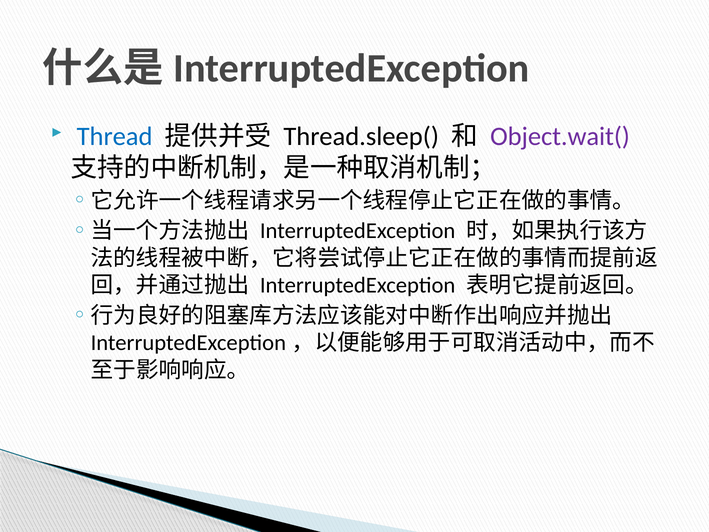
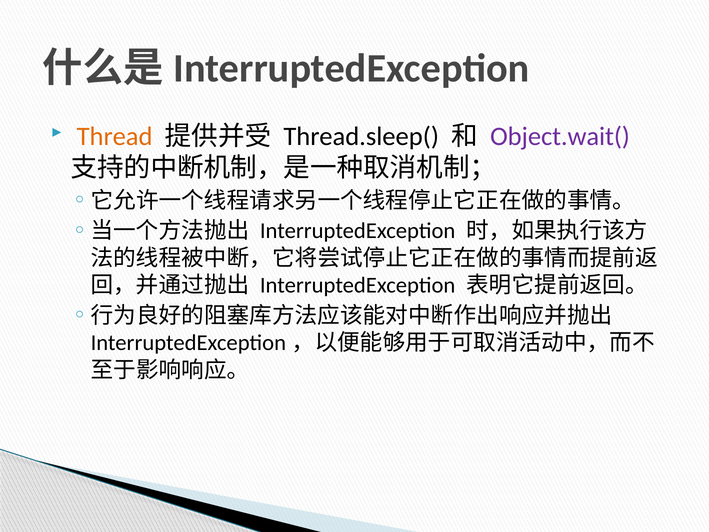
Thread colour: blue -> orange
